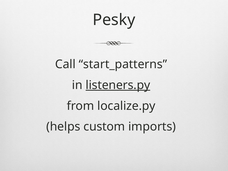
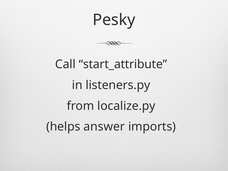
start_patterns: start_patterns -> start_attribute
listeners.py underline: present -> none
custom: custom -> answer
